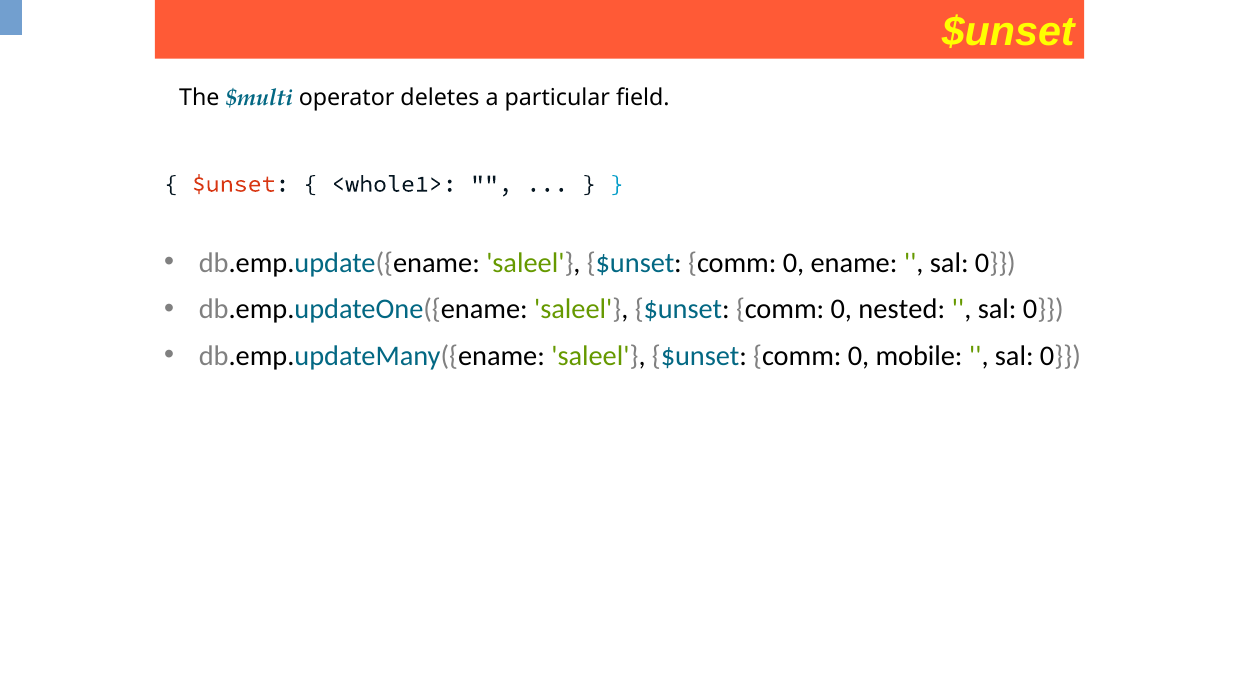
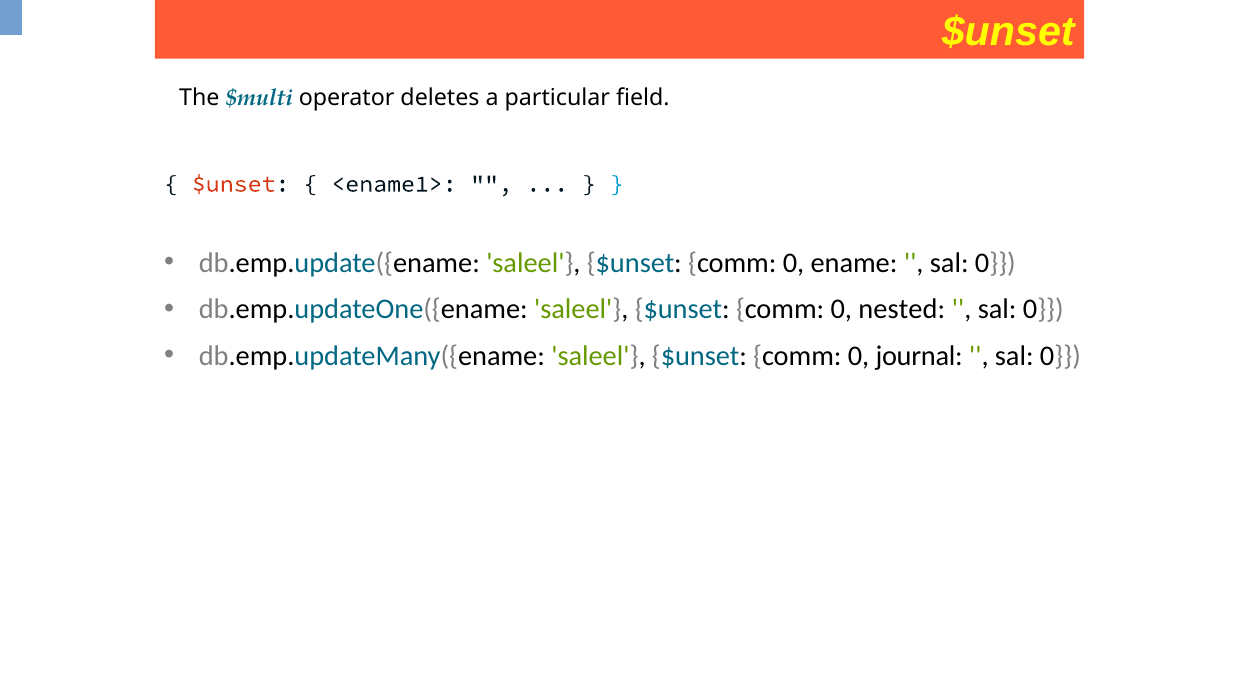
<whole1>: <whole1> -> <ename1>
mobile: mobile -> journal
